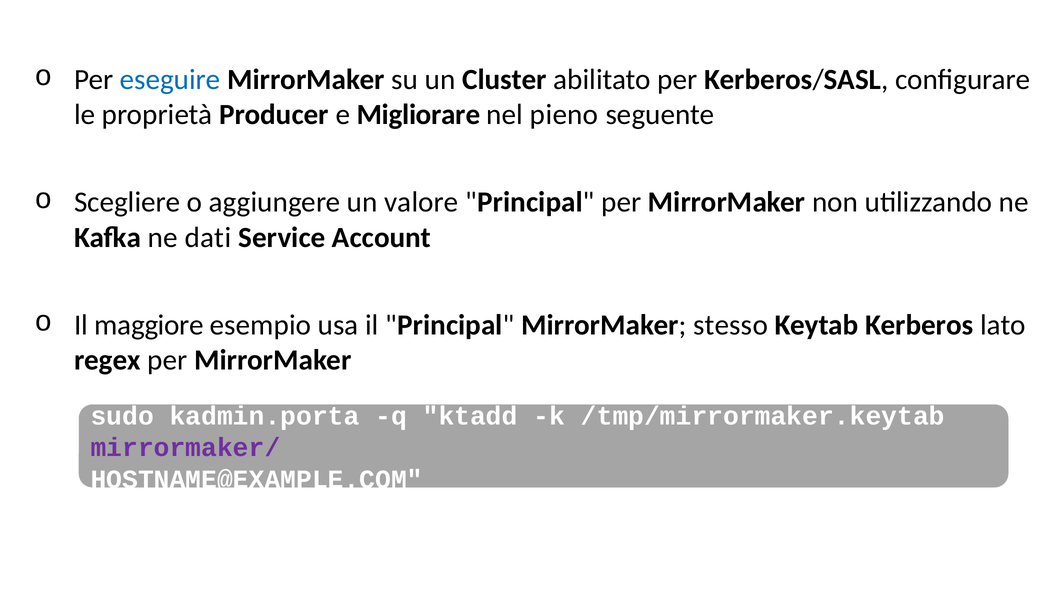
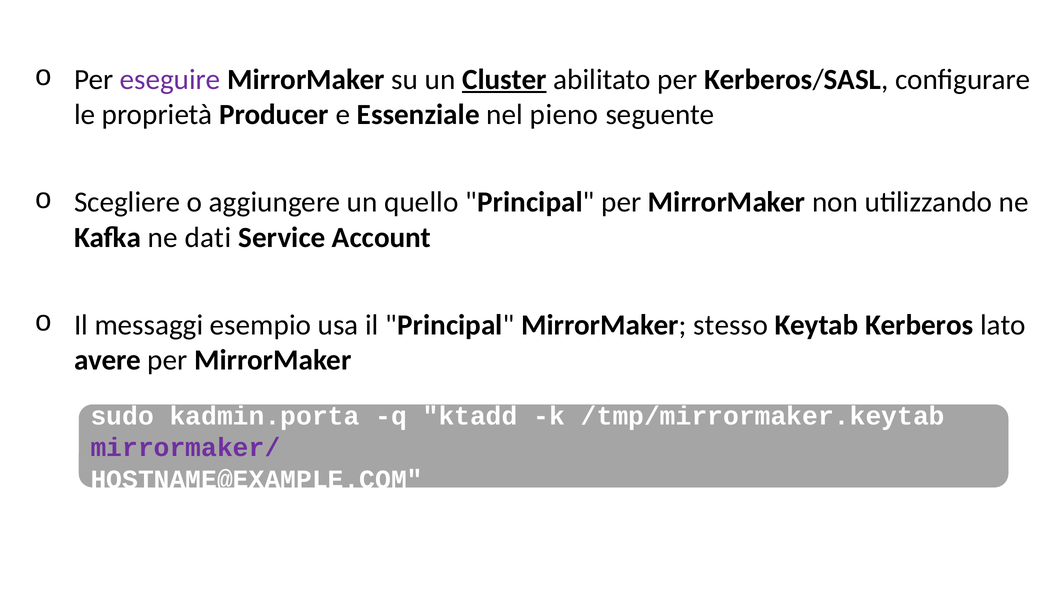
eseguire colour: blue -> purple
Cluster at (504, 79) underline: none -> present
Migliorare: Migliorare -> Essenziale
valore: valore -> quello
maggiore: maggiore -> messaggi
regex: regex -> avere
